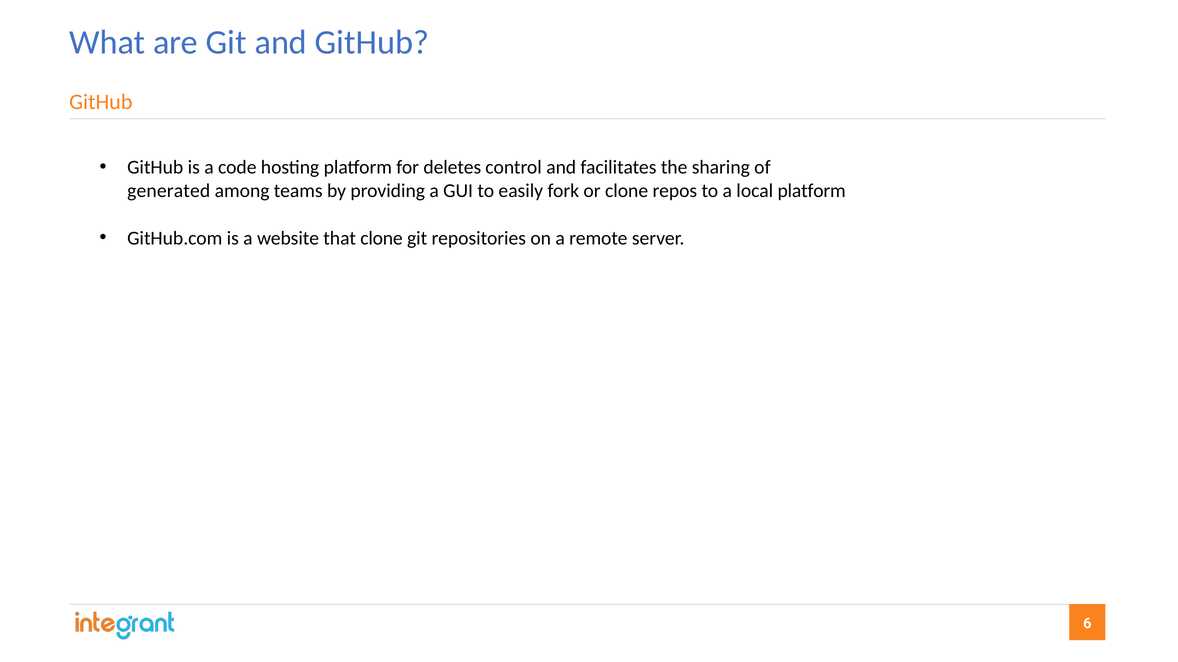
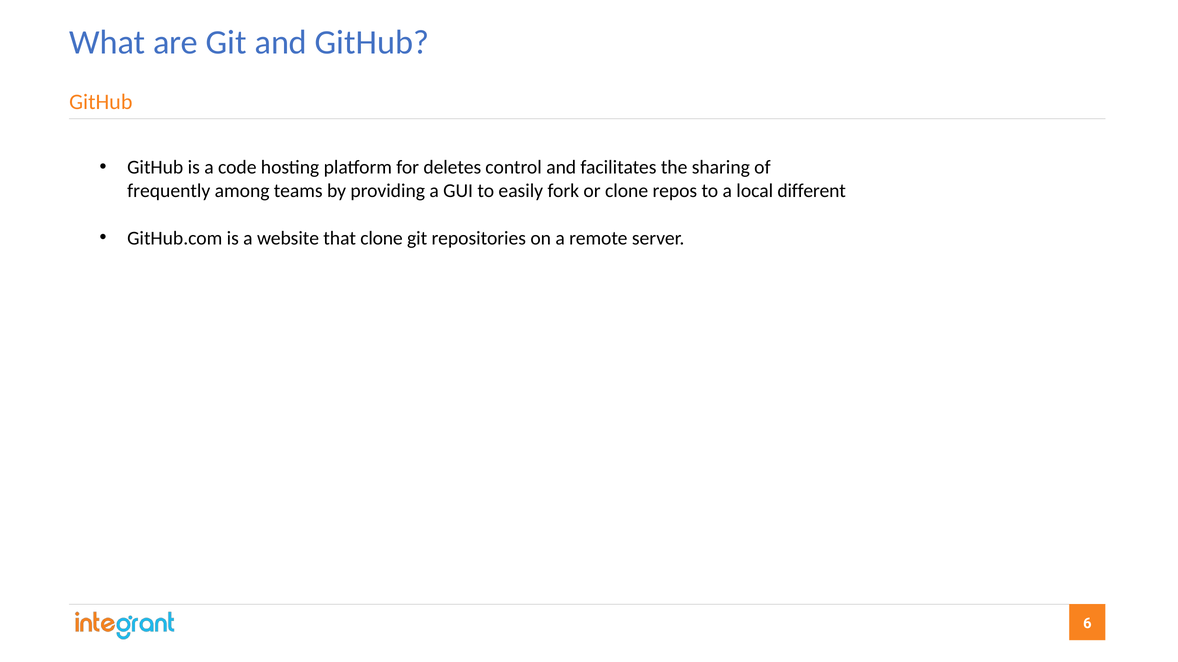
generated: generated -> frequently
local platform: platform -> different
